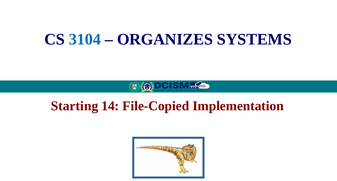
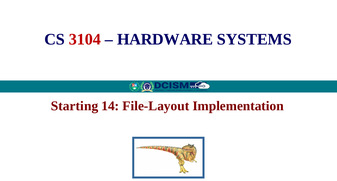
3104 colour: blue -> red
ORGANIZES: ORGANIZES -> HARDWARE
File-Copied: File-Copied -> File-Layout
